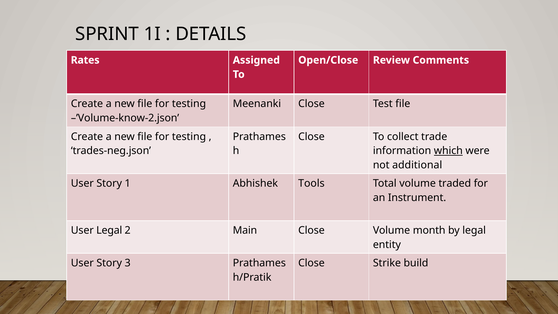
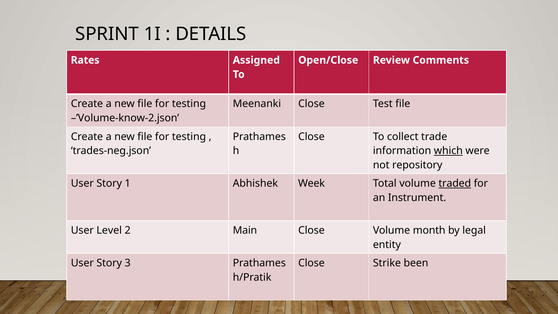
additional: additional -> repository
Tools: Tools -> Week
traded underline: none -> present
User Legal: Legal -> Level
build: build -> been
